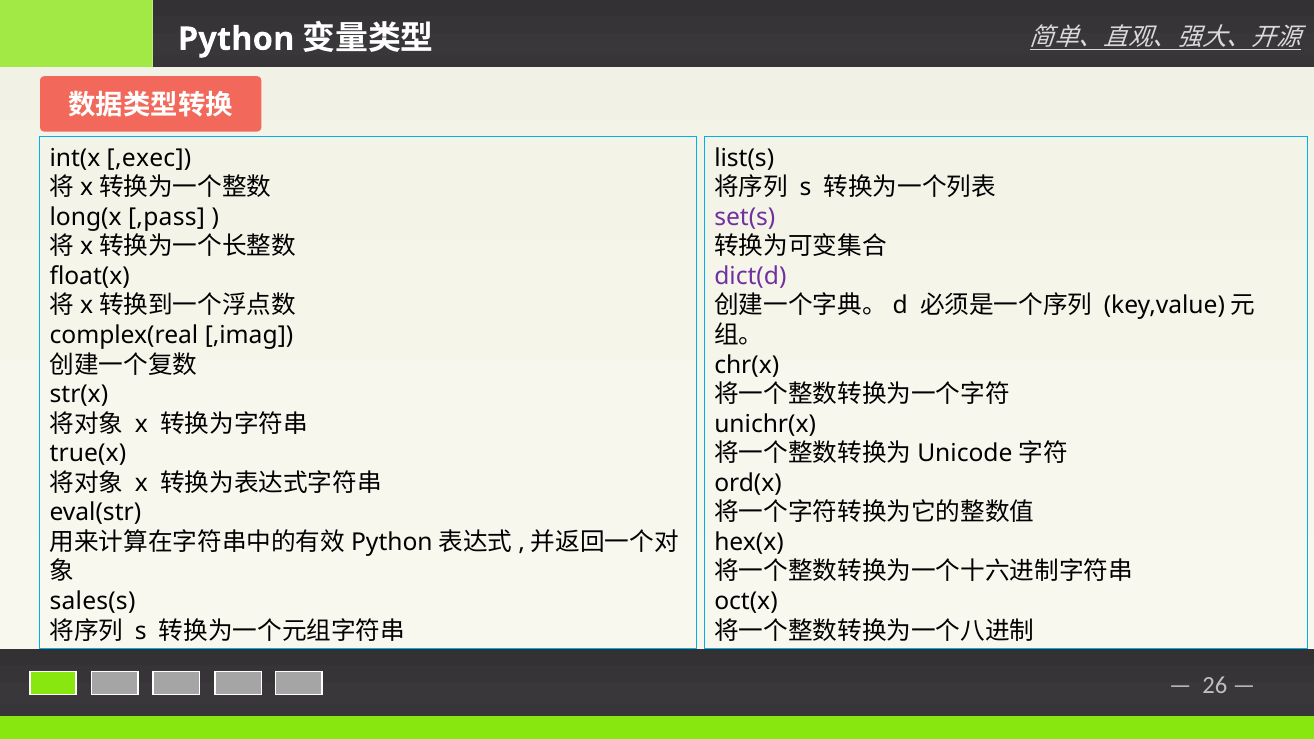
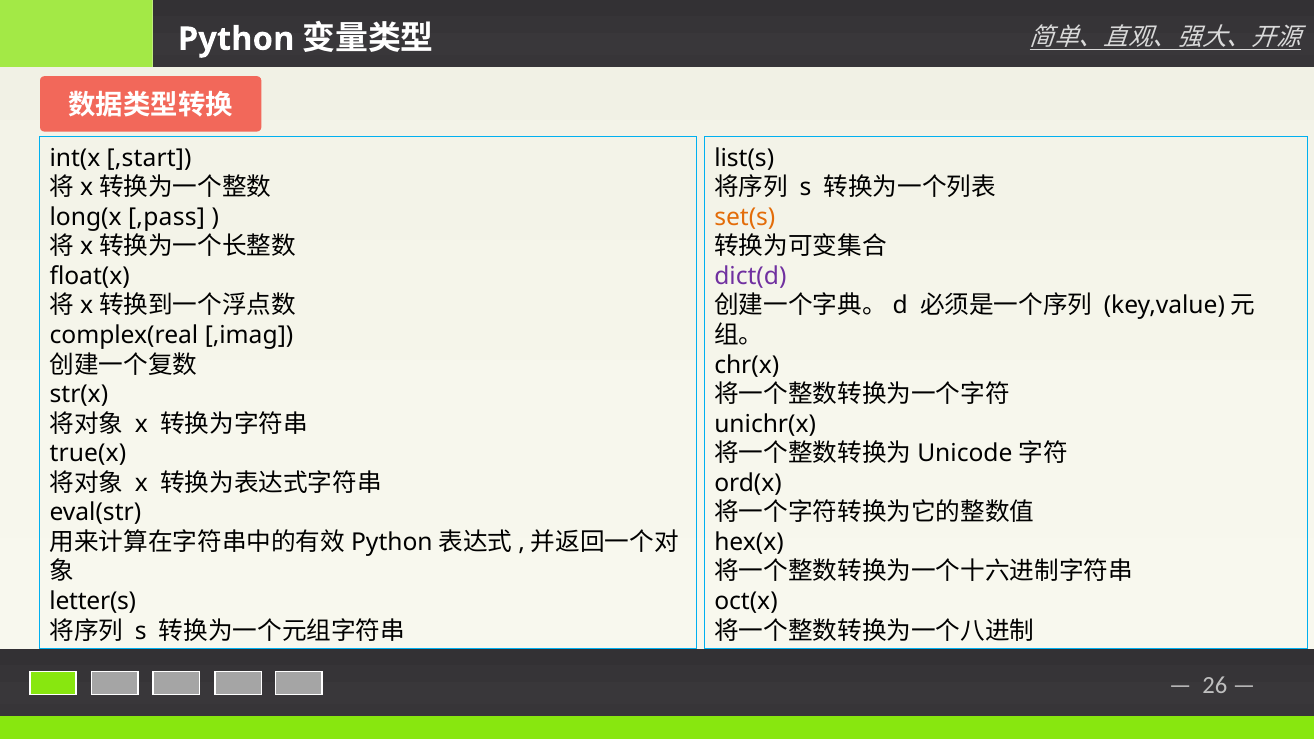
,exec: ,exec -> ,start
set(s colour: purple -> orange
sales(s: sales(s -> letter(s
